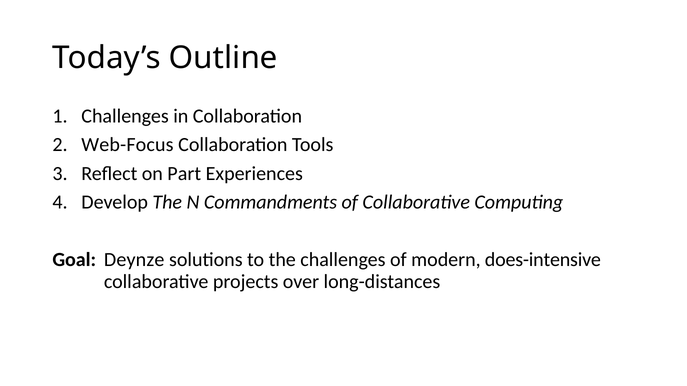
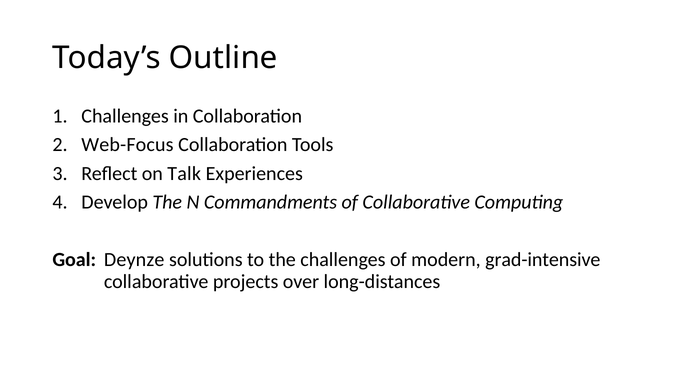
Part: Part -> Talk
does-intensive: does-intensive -> grad-intensive
